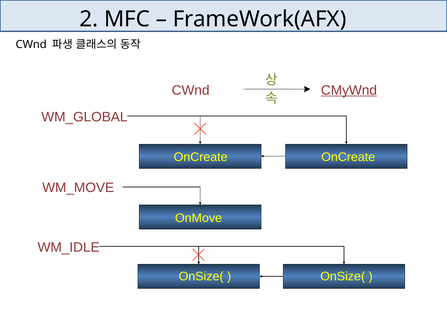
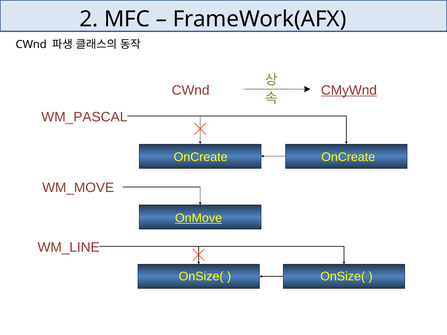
WM_GLOBAL: WM_GLOBAL -> WM_PASCAL
OnMove underline: none -> present
WM_IDLE: WM_IDLE -> WM_LINE
